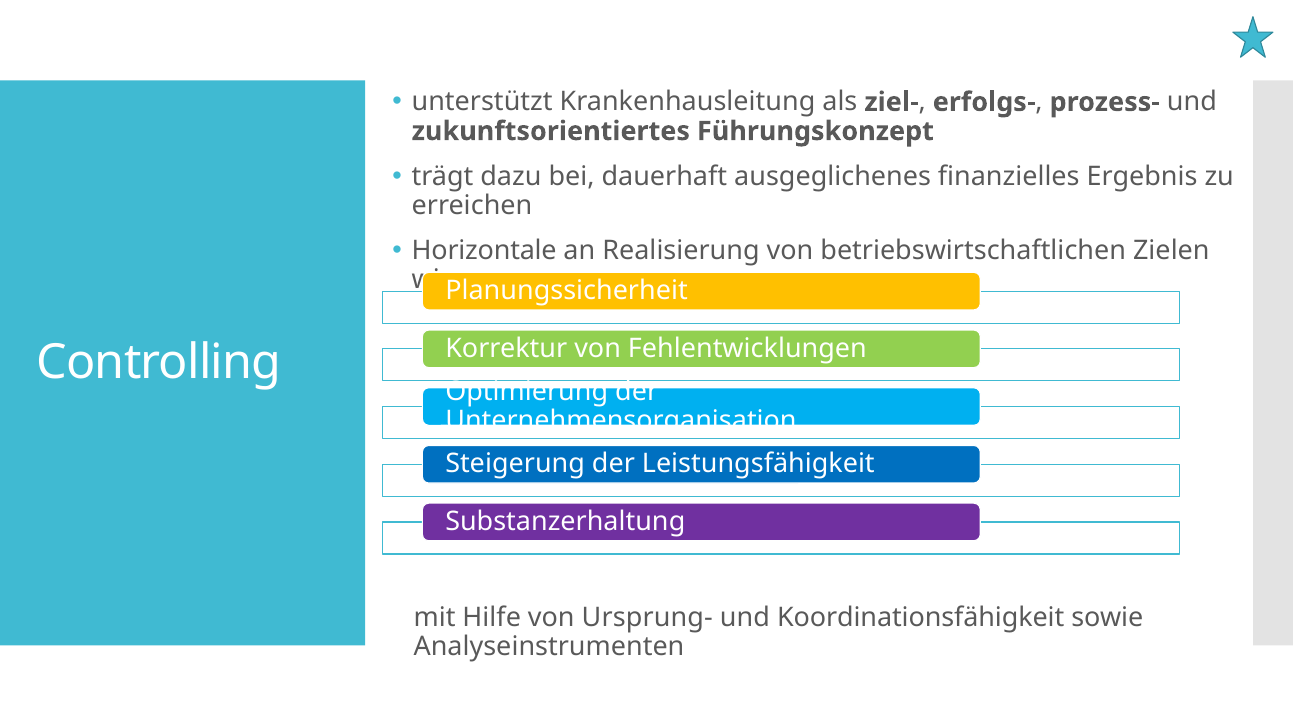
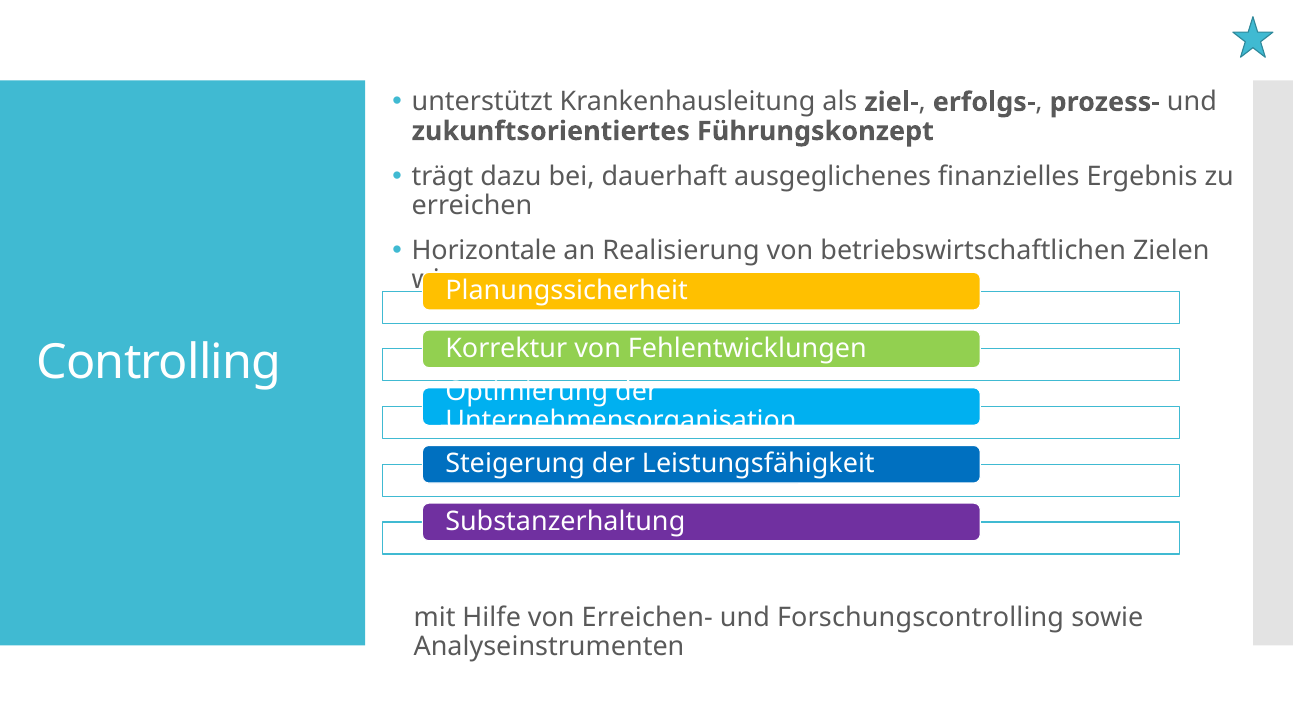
Ursprung-: Ursprung- -> Erreichen-
Koordinationsfähigkeit: Koordinationsfähigkeit -> Forschungscontrolling
